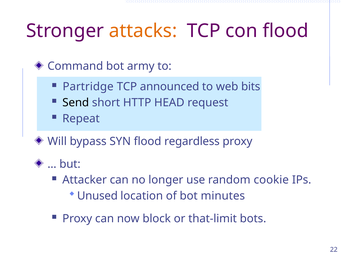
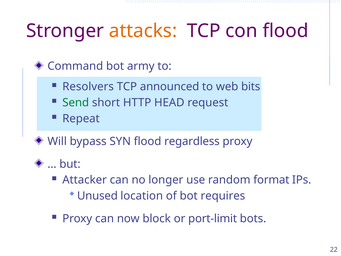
Partridge: Partridge -> Resolvers
Send colour: black -> green
cookie: cookie -> format
minutes: minutes -> requires
that-limit: that-limit -> port-limit
